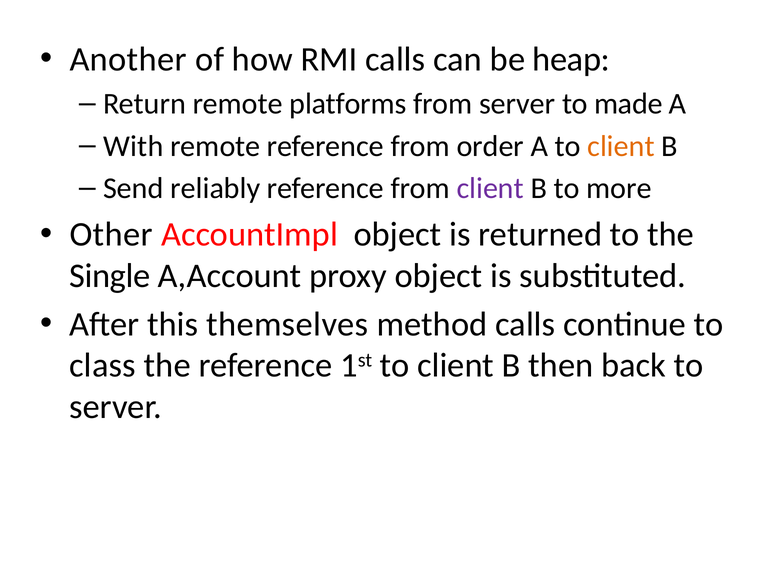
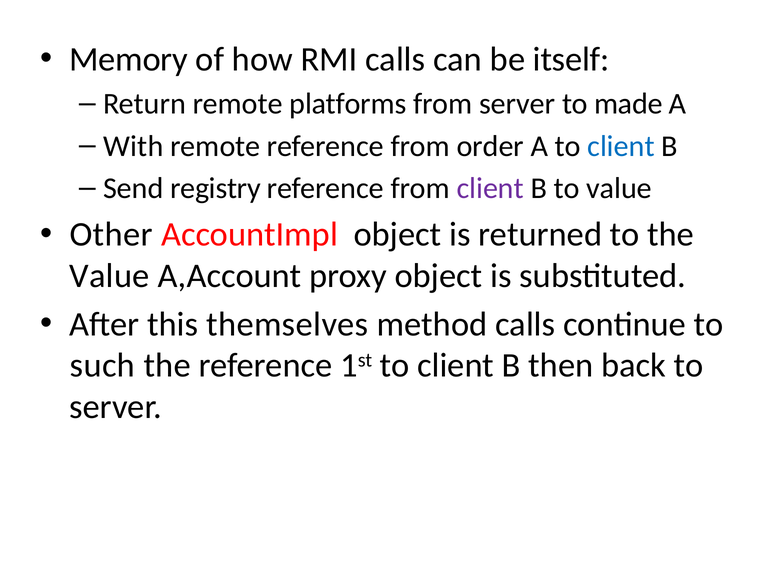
Another: Another -> Memory
heap: heap -> itself
client at (621, 146) colour: orange -> blue
reliably: reliably -> registry
to more: more -> value
Single at (110, 276): Single -> Value
class: class -> such
